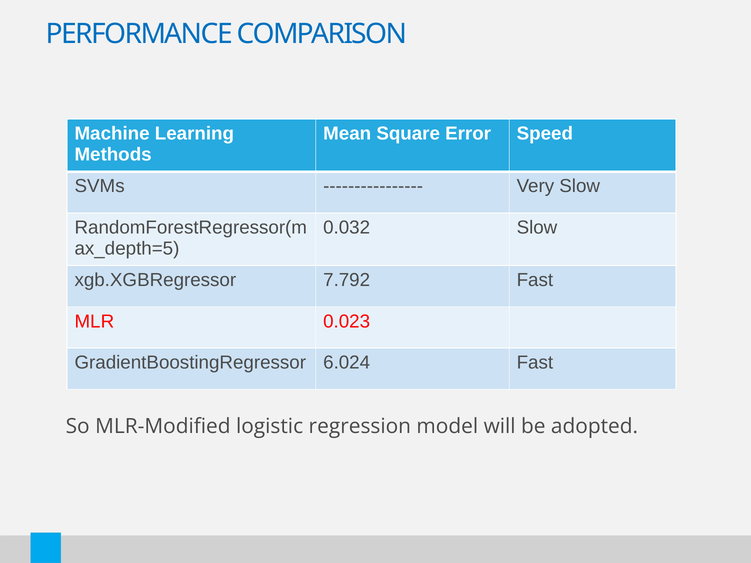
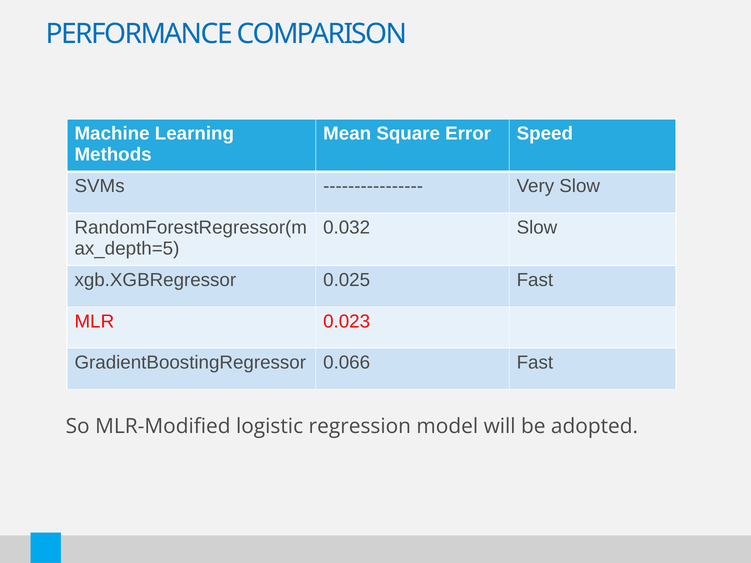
7.792: 7.792 -> 0.025
6.024: 6.024 -> 0.066
